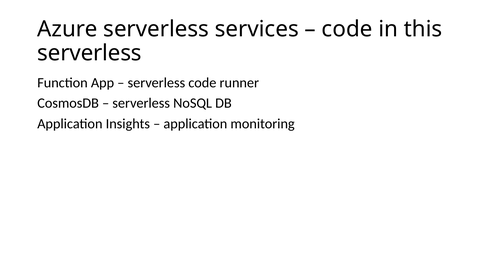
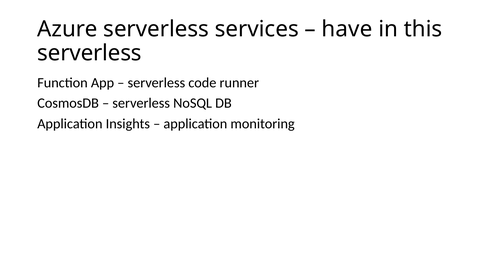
code at (347, 29): code -> have
